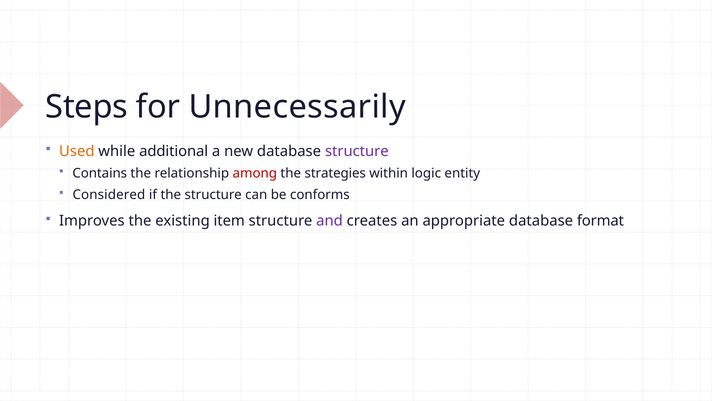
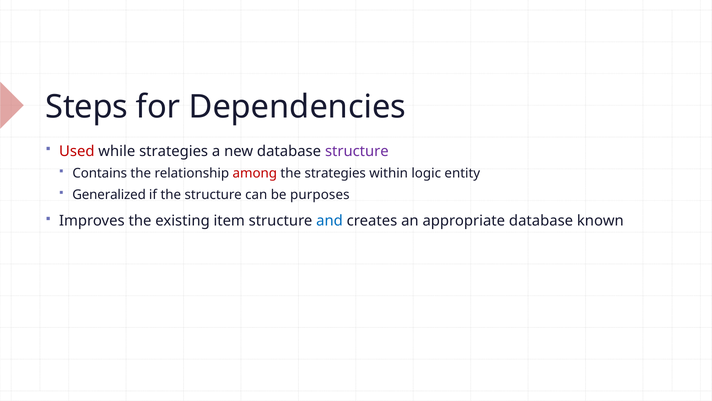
Unnecessarily: Unnecessarily -> Dependencies
Used colour: orange -> red
while additional: additional -> strategies
Considered: Considered -> Generalized
conforms: conforms -> purposes
and colour: purple -> blue
format: format -> known
